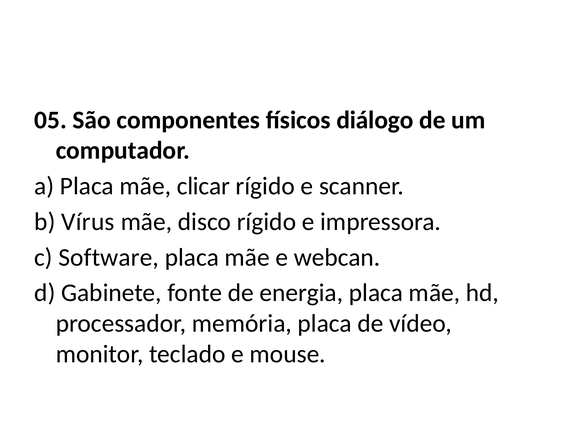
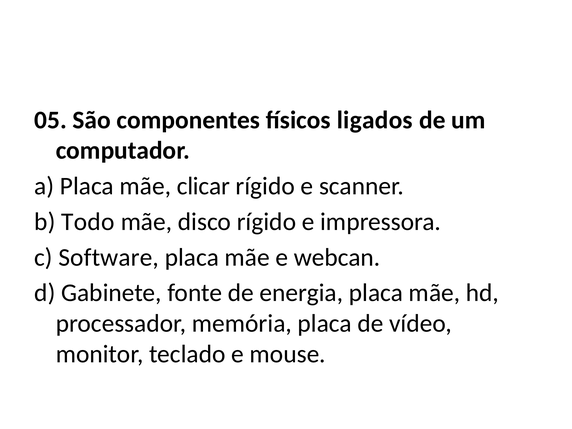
diálogo: diálogo -> ligados
Vírus: Vírus -> Todo
